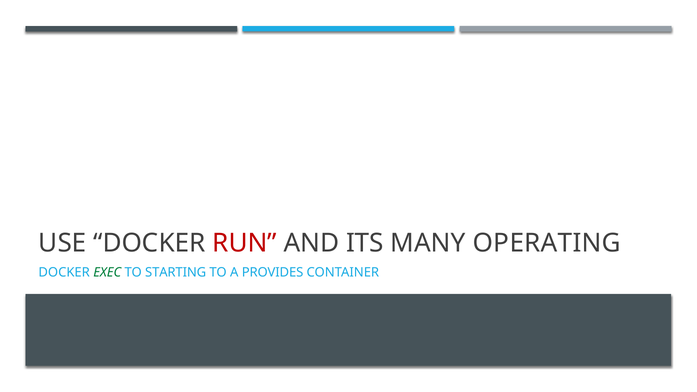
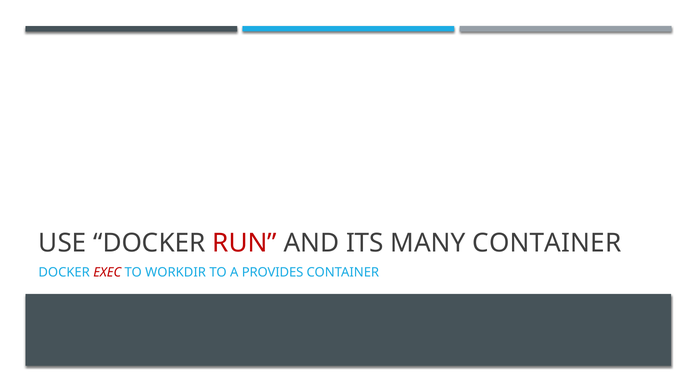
MANY OPERATING: OPERATING -> CONTAINER
EXEC colour: green -> red
STARTING: STARTING -> WORKDIR
